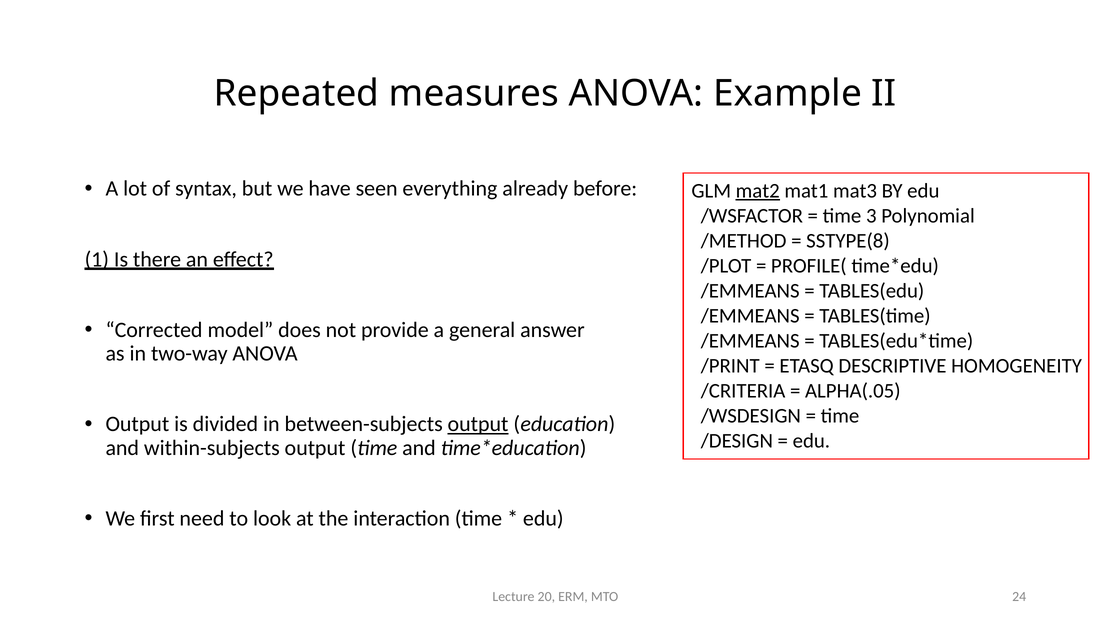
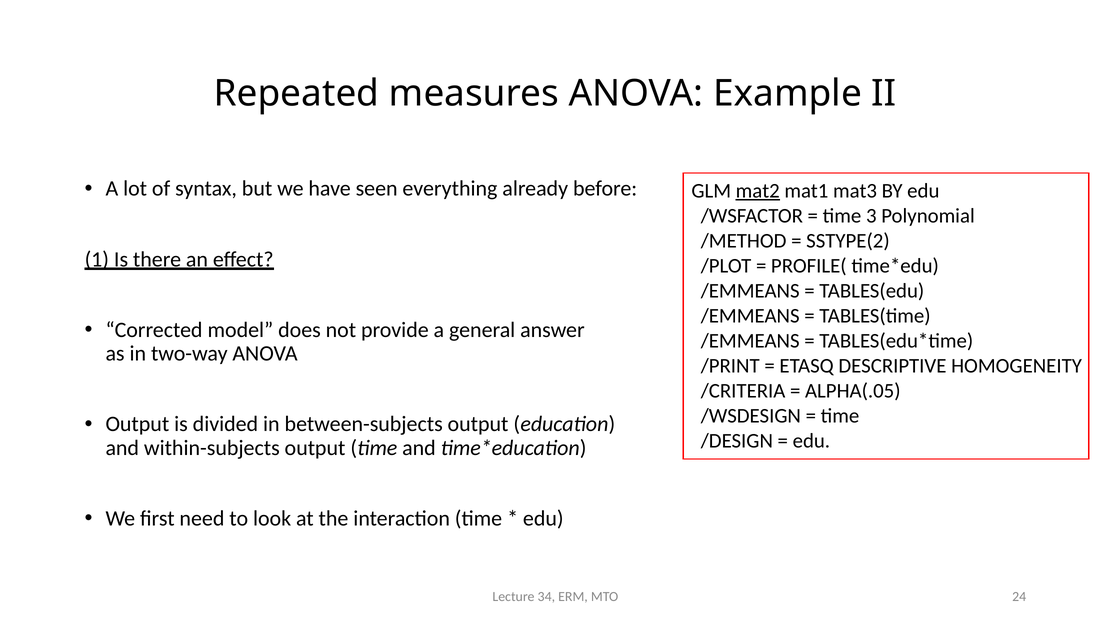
SSTYPE(8: SSTYPE(8 -> SSTYPE(2
output at (478, 424) underline: present -> none
20: 20 -> 34
